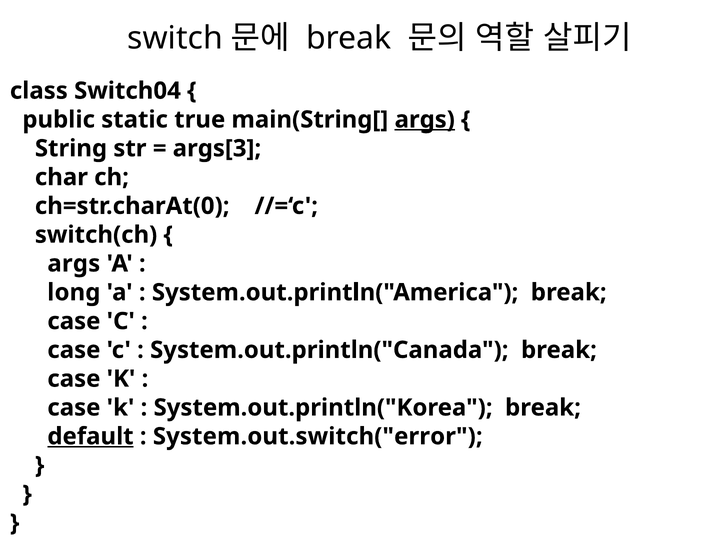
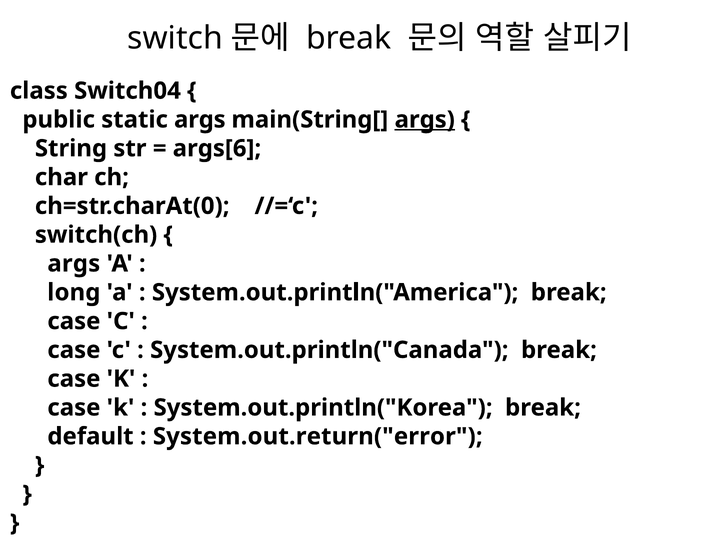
static true: true -> args
args[3: args[3 -> args[6
default underline: present -> none
System.out.switch("error: System.out.switch("error -> System.out.return("error
